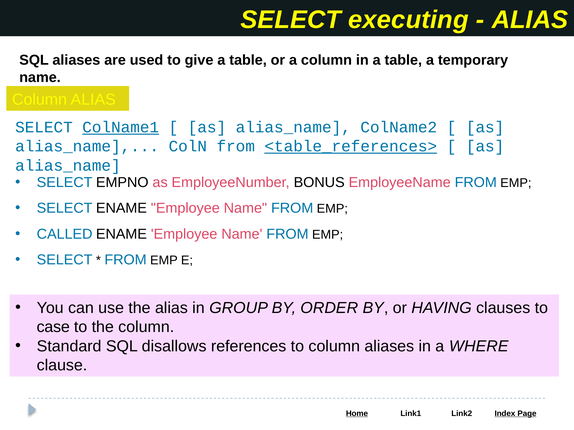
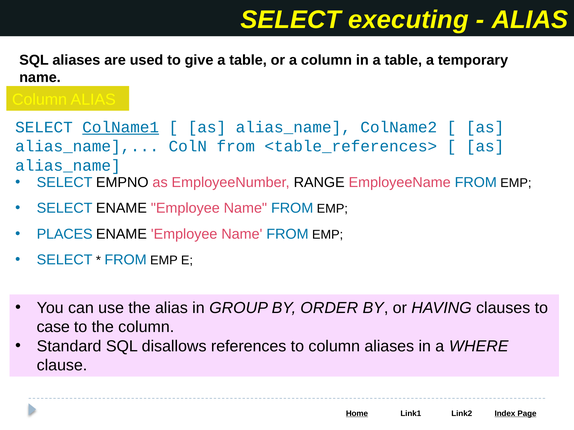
<table_references> underline: present -> none
BONUS: BONUS -> RANGE
CALLED: CALLED -> PLACES
